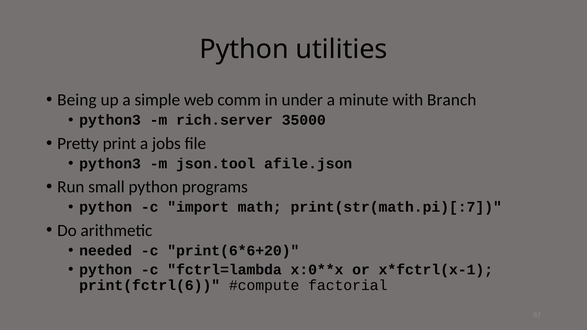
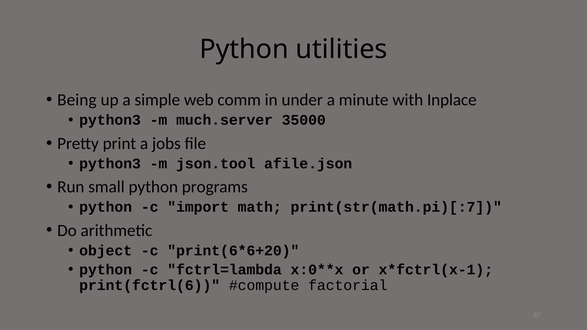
Branch: Branch -> Inplace
rich.server: rich.server -> much.server
needed: needed -> object
